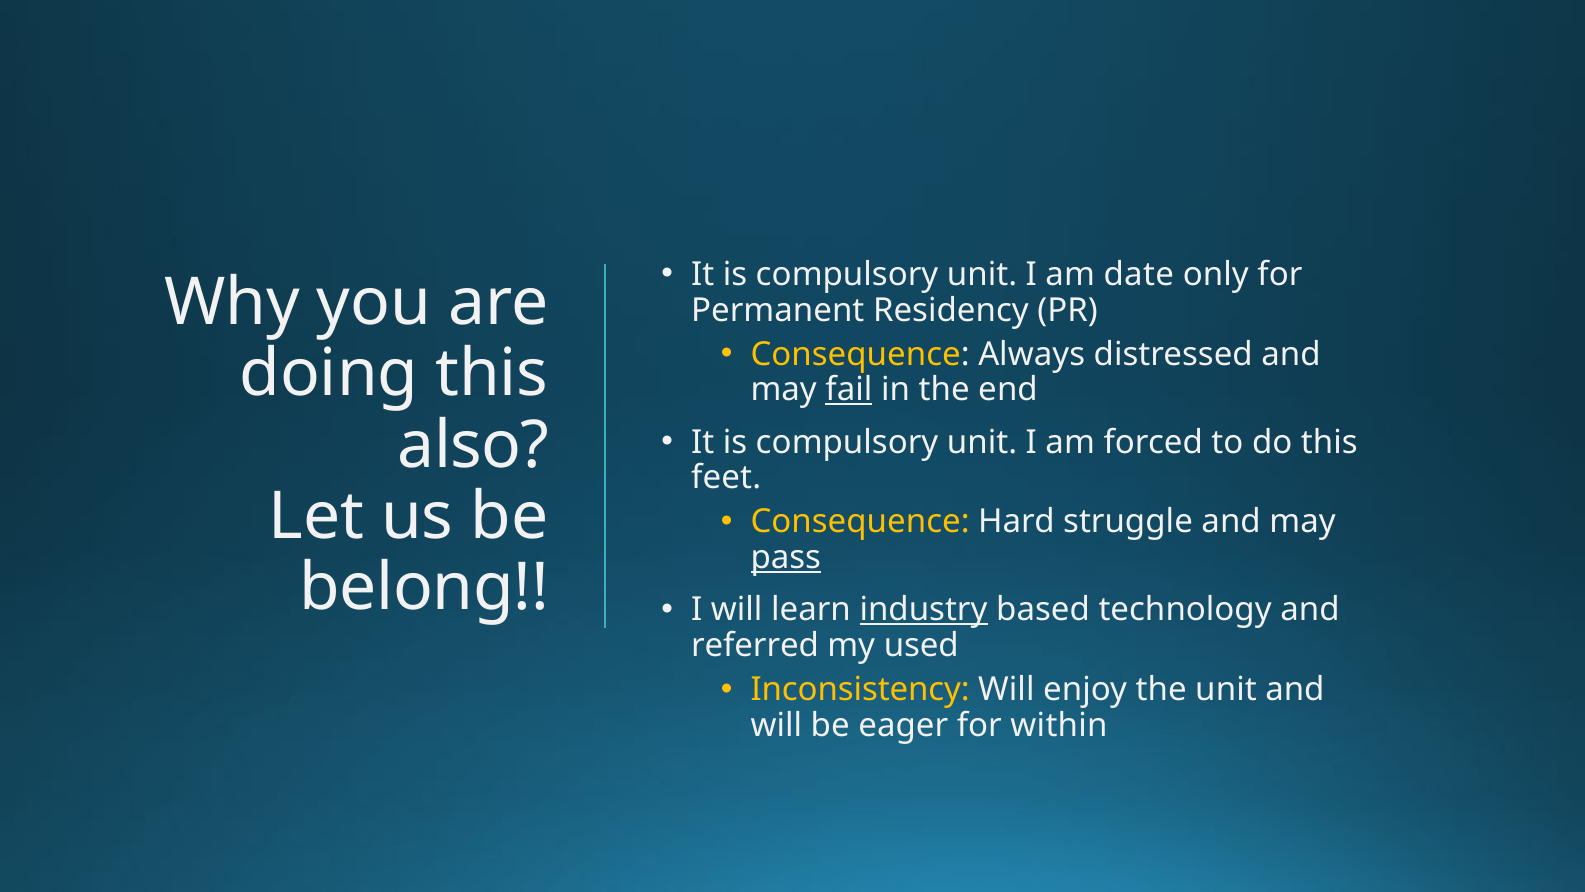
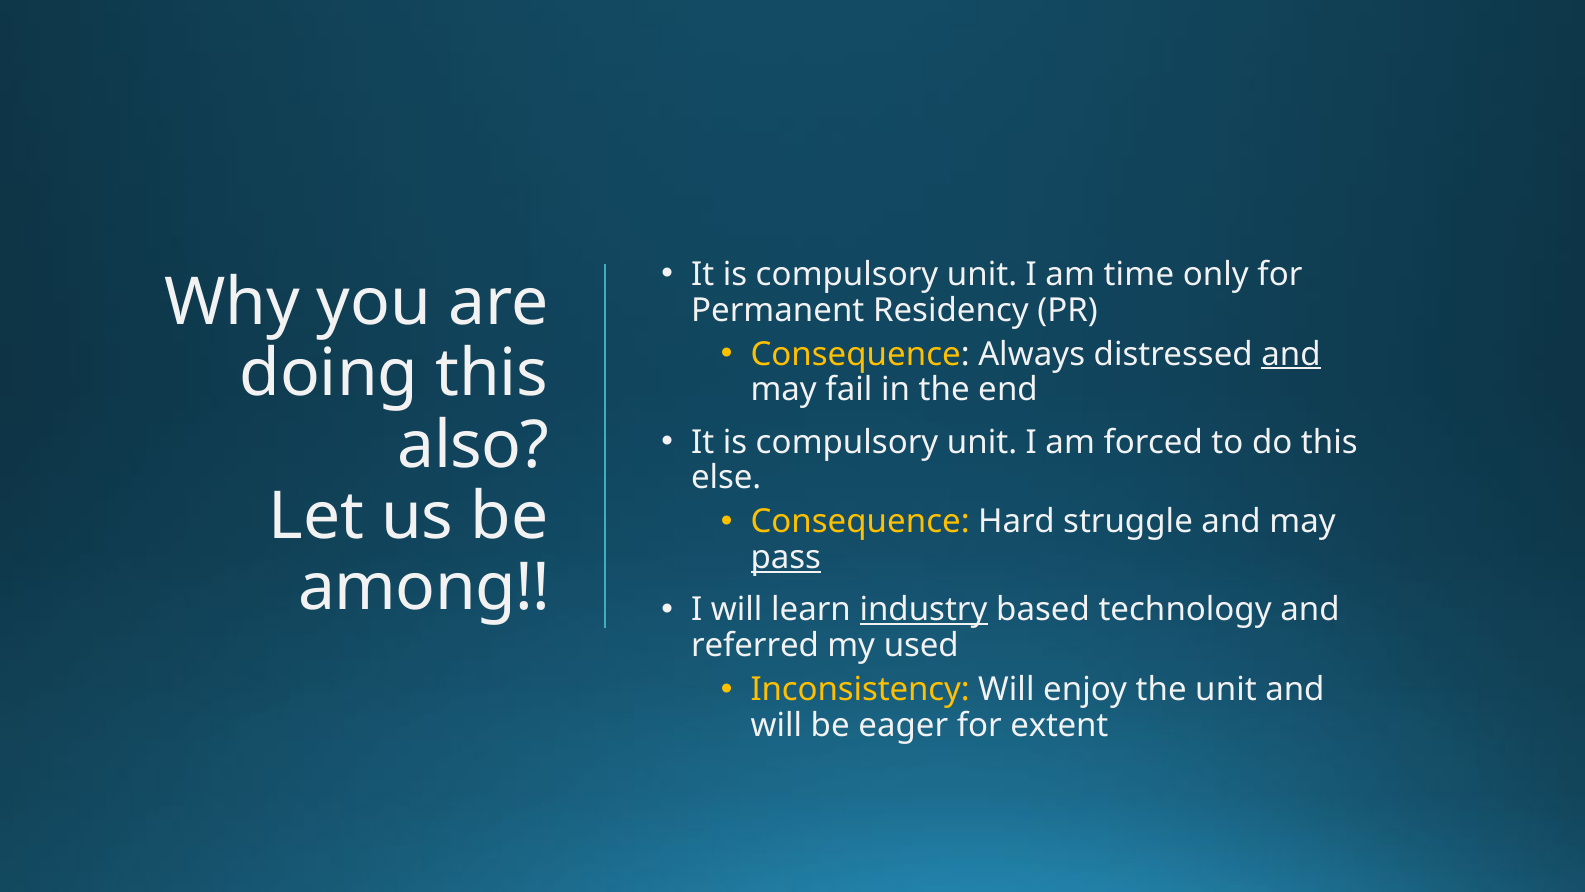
date: date -> time
and at (1291, 354) underline: none -> present
fail underline: present -> none
feet: feet -> else
belong: belong -> among
within: within -> extent
